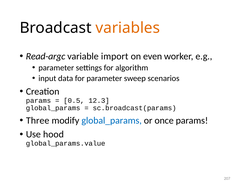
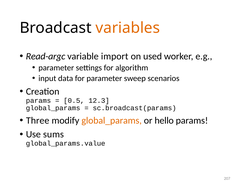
even: even -> used
global_params at (112, 121) colour: blue -> orange
once: once -> hello
hood: hood -> sums
